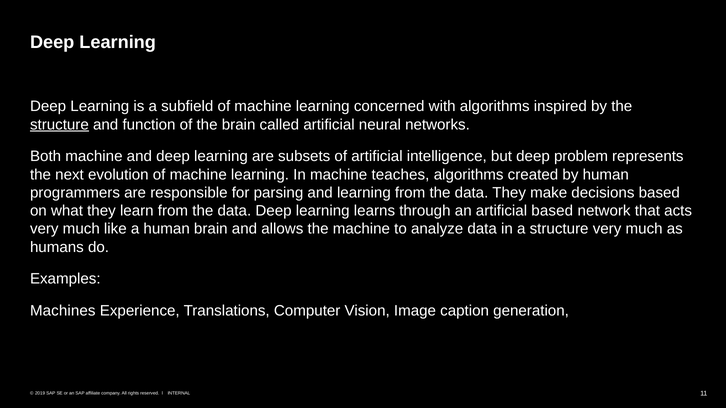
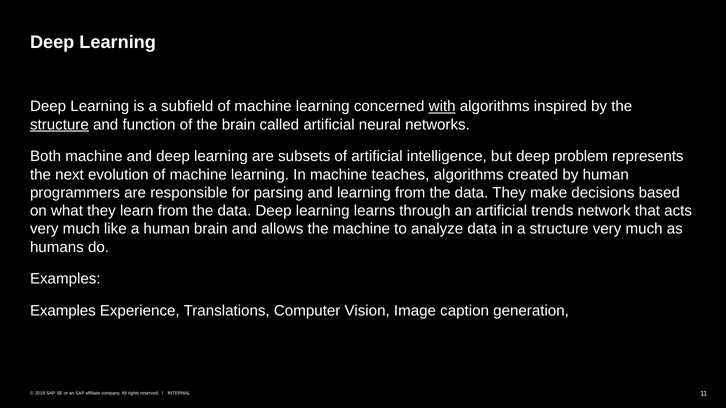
with underline: none -> present
artificial based: based -> trends
Machines at (63, 311): Machines -> Examples
